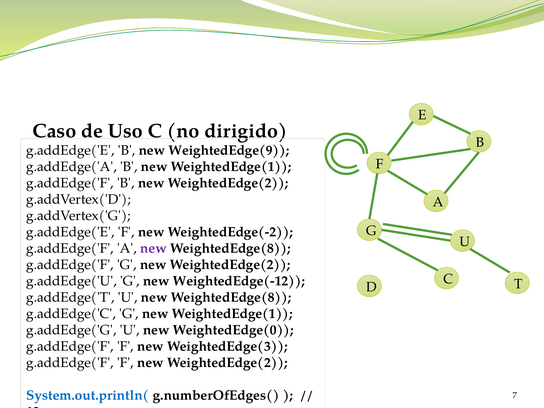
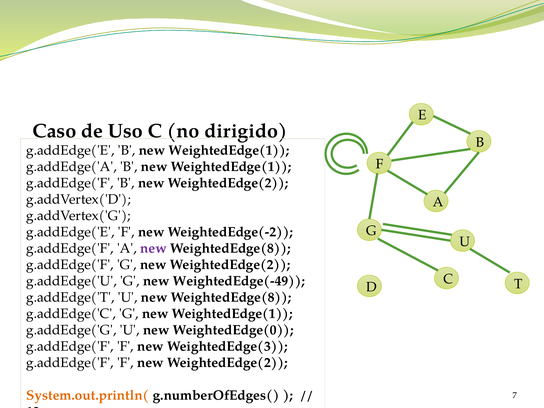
g.addEdge('E B new WeightedEdge(9: WeightedEdge(9 -> WeightedEdge(1
WeightedEdge(-12: WeightedEdge(-12 -> WeightedEdge(-49
System.out.println( colour: blue -> orange
